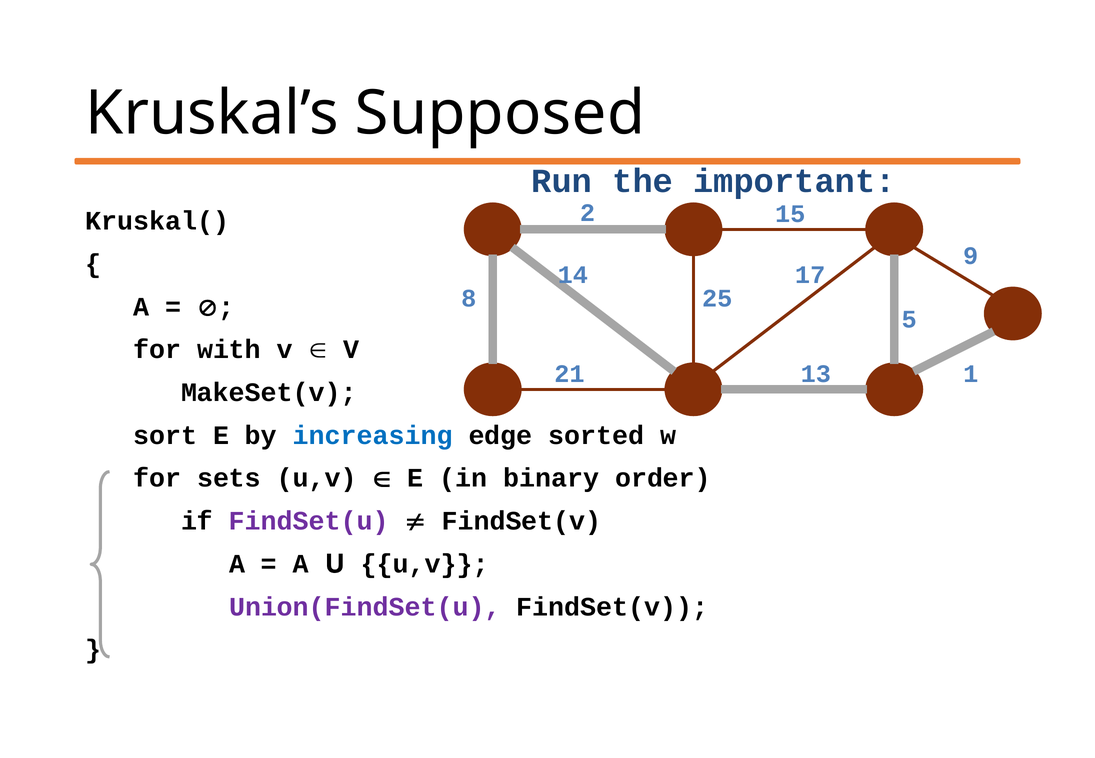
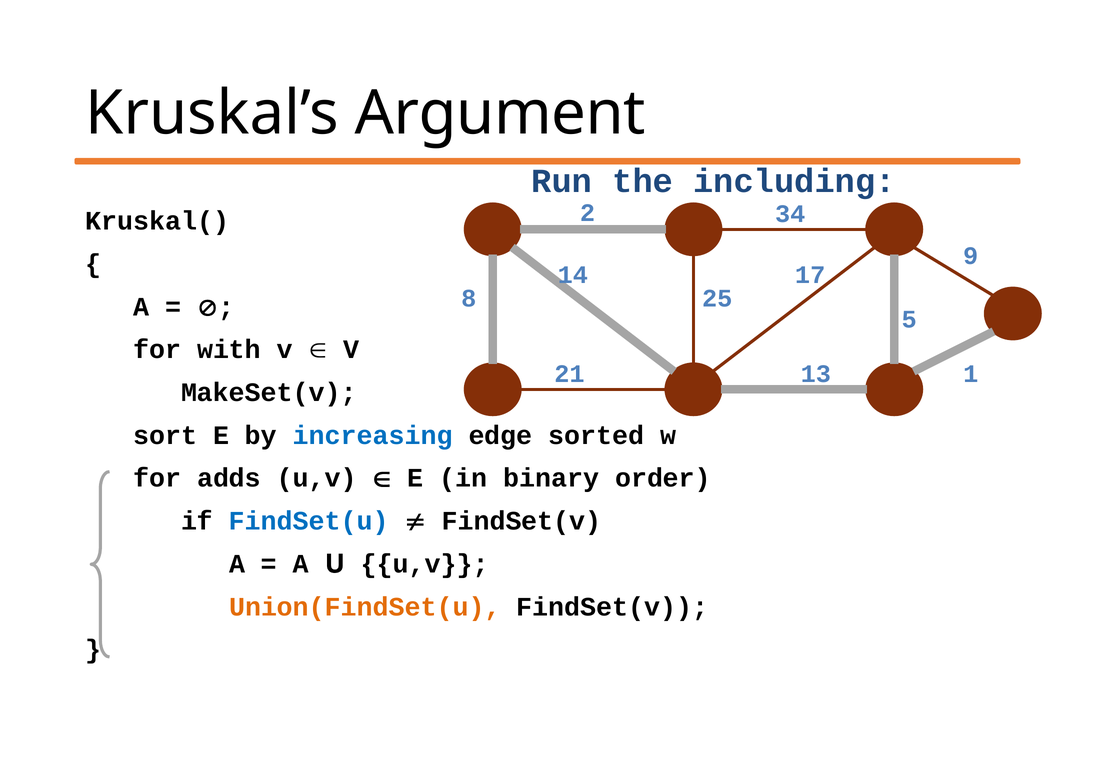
Supposed: Supposed -> Argument
important: important -> including
15: 15 -> 34
sets: sets -> adds
FindSet(u colour: purple -> blue
Union(FindSet(u colour: purple -> orange
